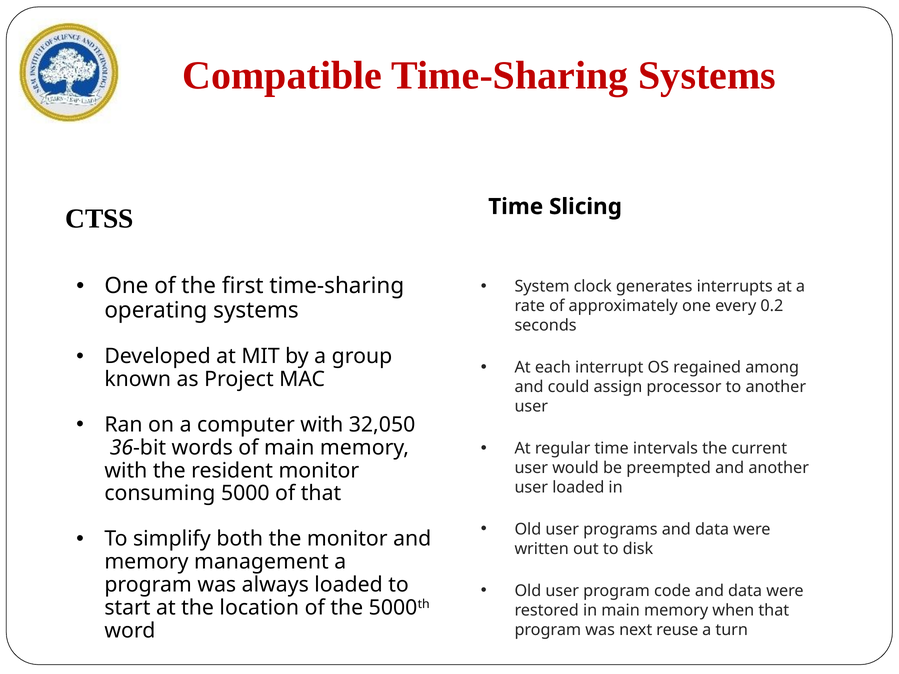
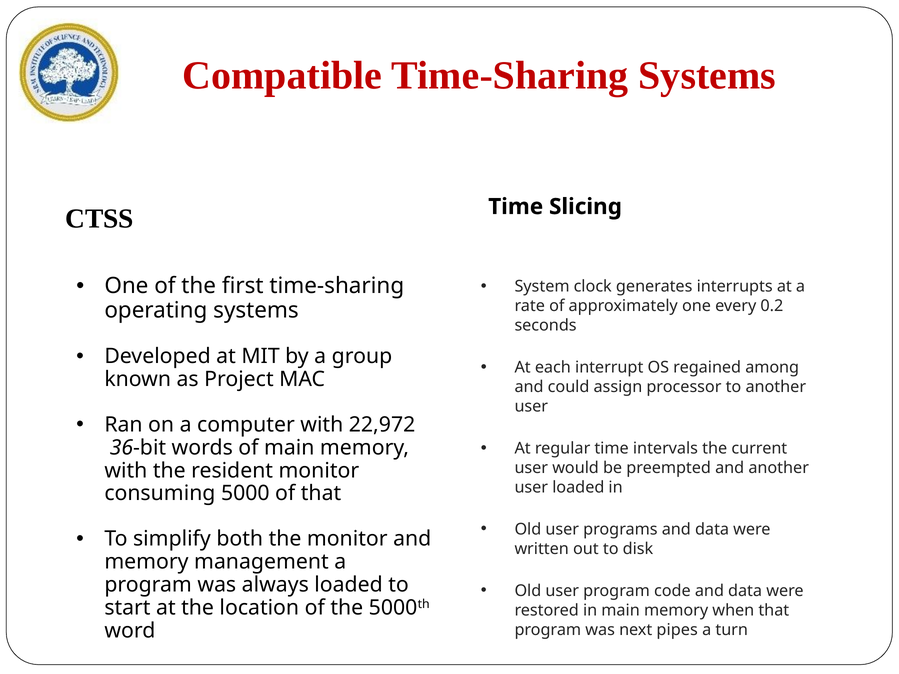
32,050: 32,050 -> 22,972
reuse: reuse -> pipes
